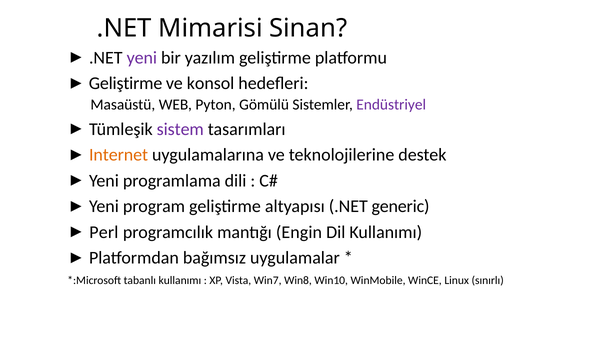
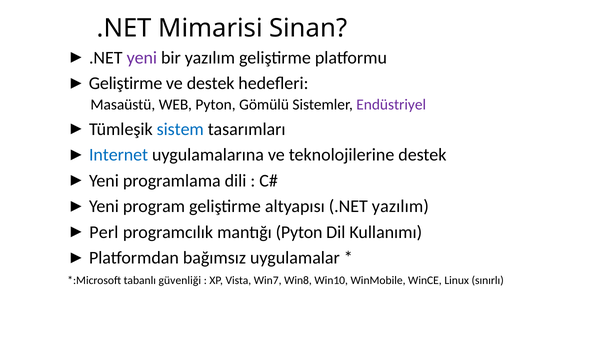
ve konsol: konsol -> destek
sistem colour: purple -> blue
Internet colour: orange -> blue
.NET generic: generic -> yazılım
mantığı Engin: Engin -> Pyton
tabanlı kullanımı: kullanımı -> güvenliği
